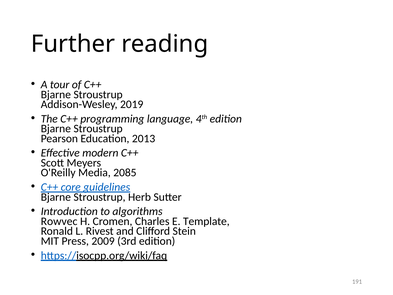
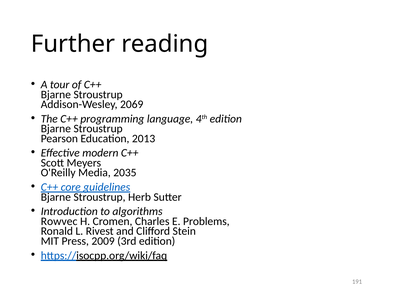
2019: 2019 -> 2069
2085: 2085 -> 2035
Template: Template -> Problems
